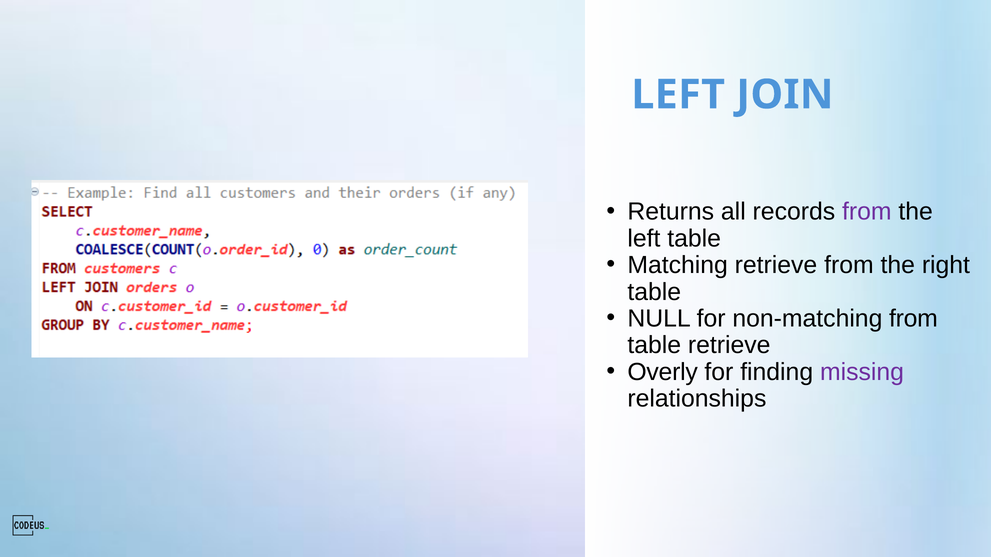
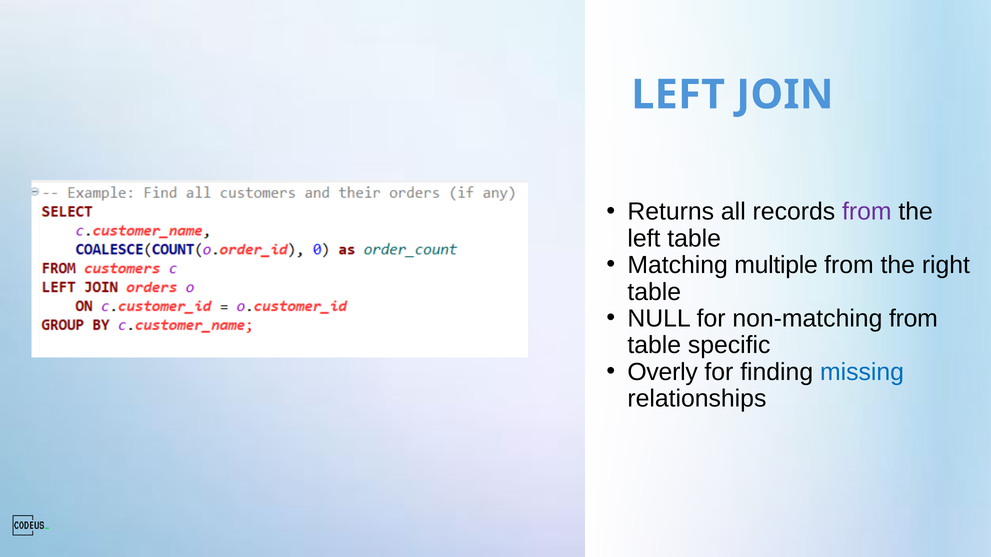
Matching retrieve: retrieve -> multiple
table retrieve: retrieve -> specific
missing colour: purple -> blue
